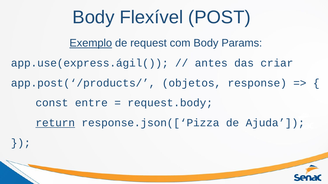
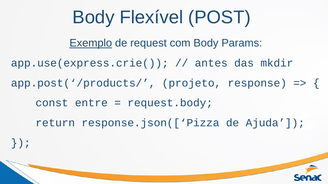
app.use(express.ágil(: app.use(express.ágil( -> app.use(express.crie(
criar: criar -> mkdir
objetos: objetos -> projeto
return underline: present -> none
